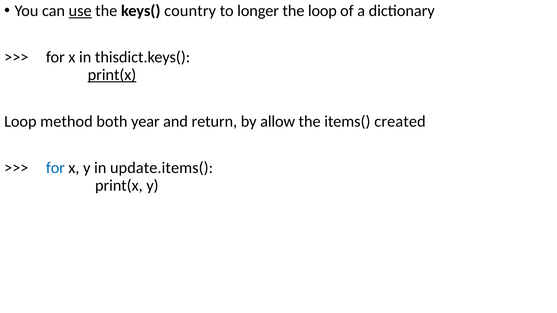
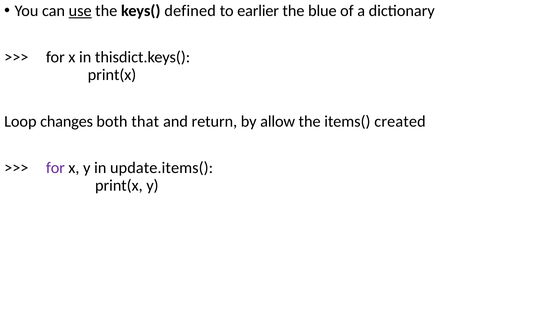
country: country -> defined
longer: longer -> earlier
the loop: loop -> blue
print(x at (112, 75) underline: present -> none
method: method -> changes
year: year -> that
for at (55, 168) colour: blue -> purple
